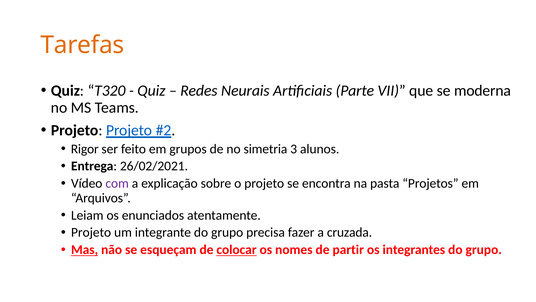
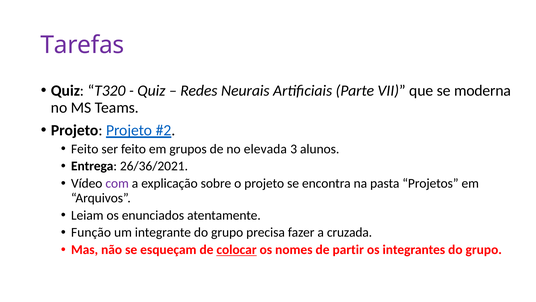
Tarefas colour: orange -> purple
Rigor at (85, 149): Rigor -> Feito
simetria: simetria -> elevada
26/02/2021: 26/02/2021 -> 26/36/2021
Projeto at (91, 232): Projeto -> Função
Mas underline: present -> none
